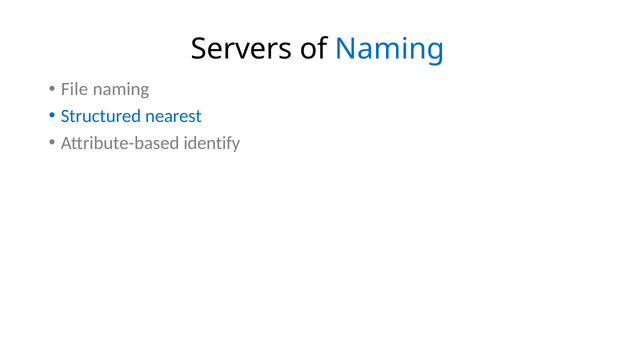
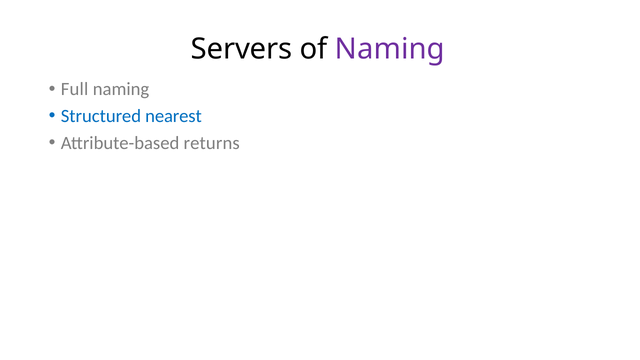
Naming at (390, 49) colour: blue -> purple
File: File -> Full
identify: identify -> returns
